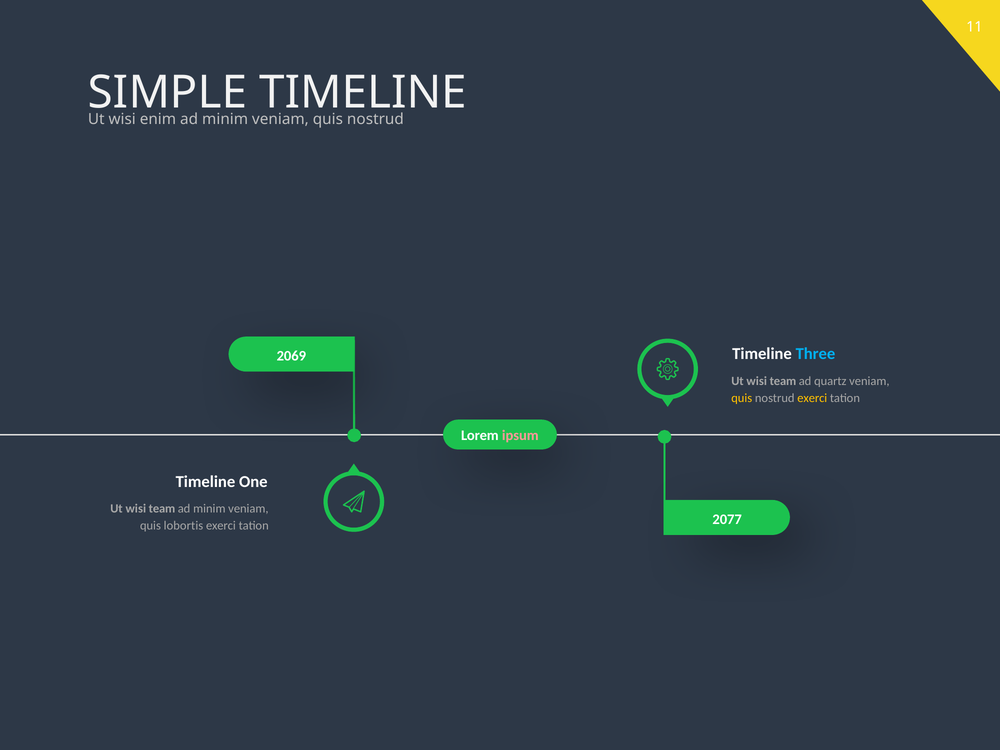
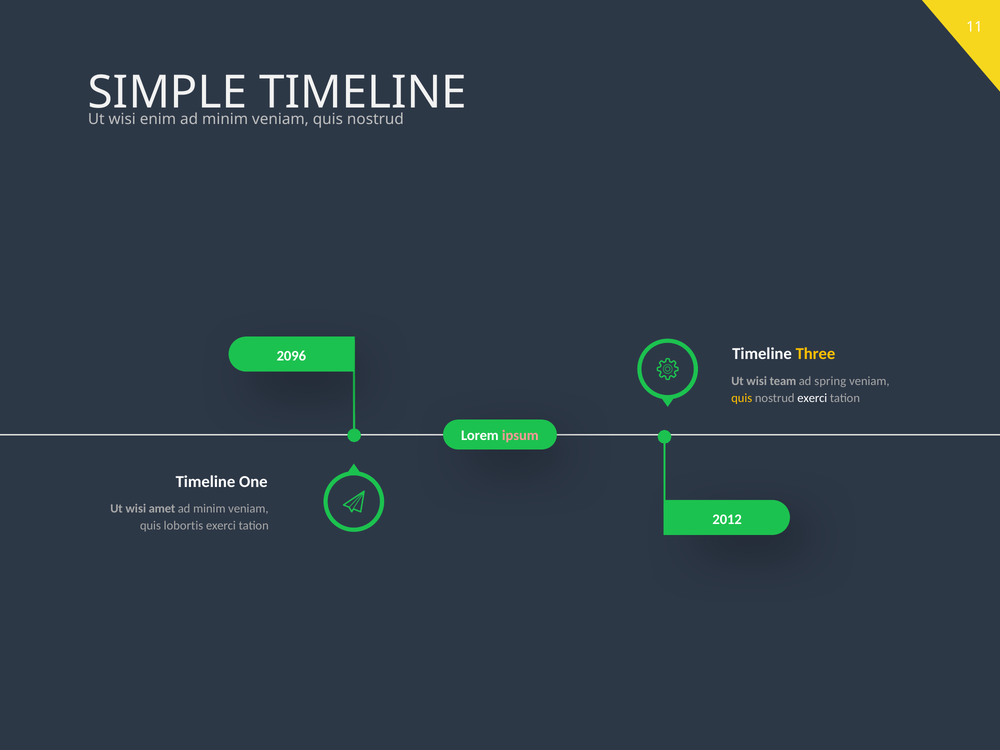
Three colour: light blue -> yellow
2069: 2069 -> 2096
quartz: quartz -> spring
exerci at (812, 398) colour: yellow -> white
team at (162, 509): team -> amet
2077: 2077 -> 2012
